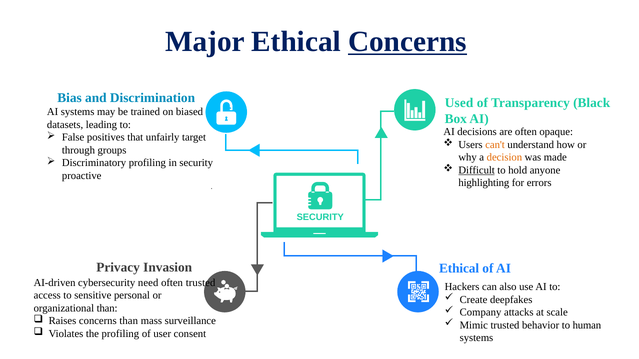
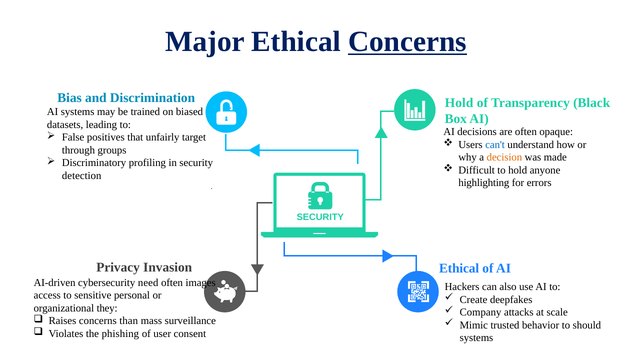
Used at (459, 103): Used -> Hold
can't colour: orange -> blue
Difficult underline: present -> none
proactive: proactive -> detection
often trusted: trusted -> images
organizational than: than -> they
human: human -> should
the profiling: profiling -> phishing
